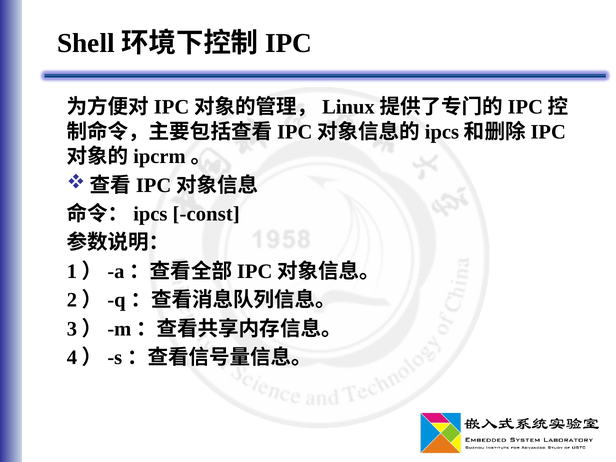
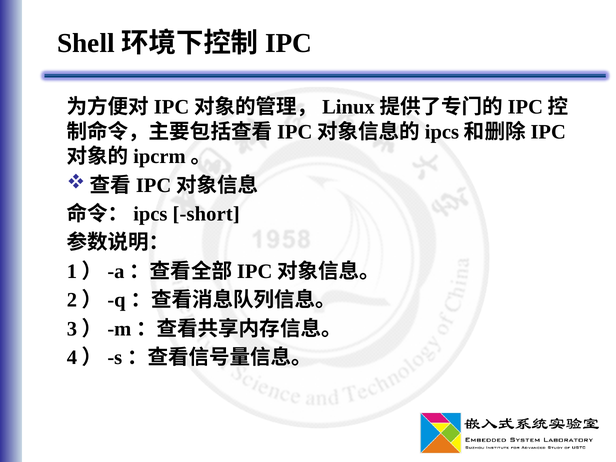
const: const -> short
